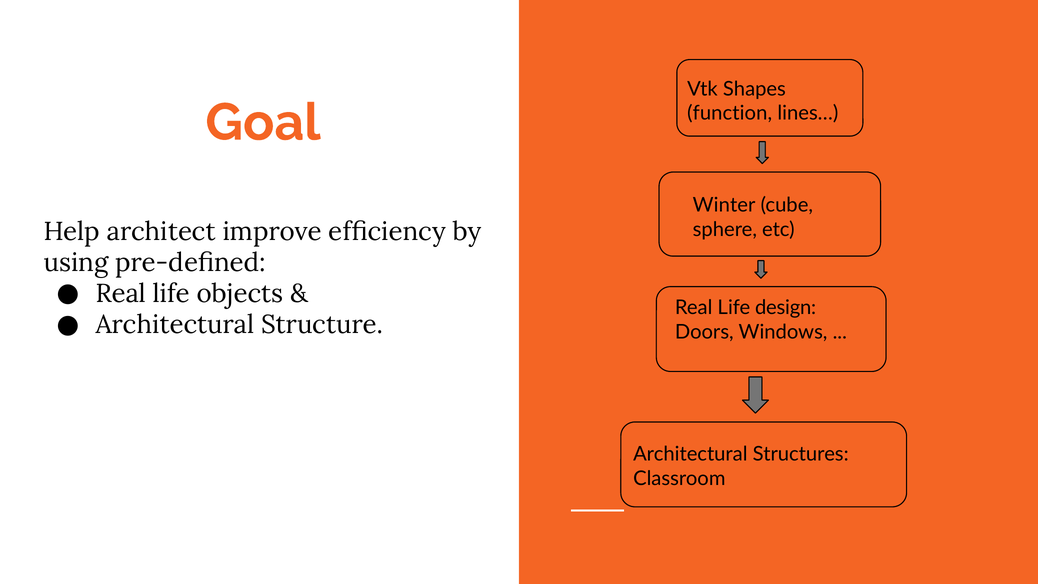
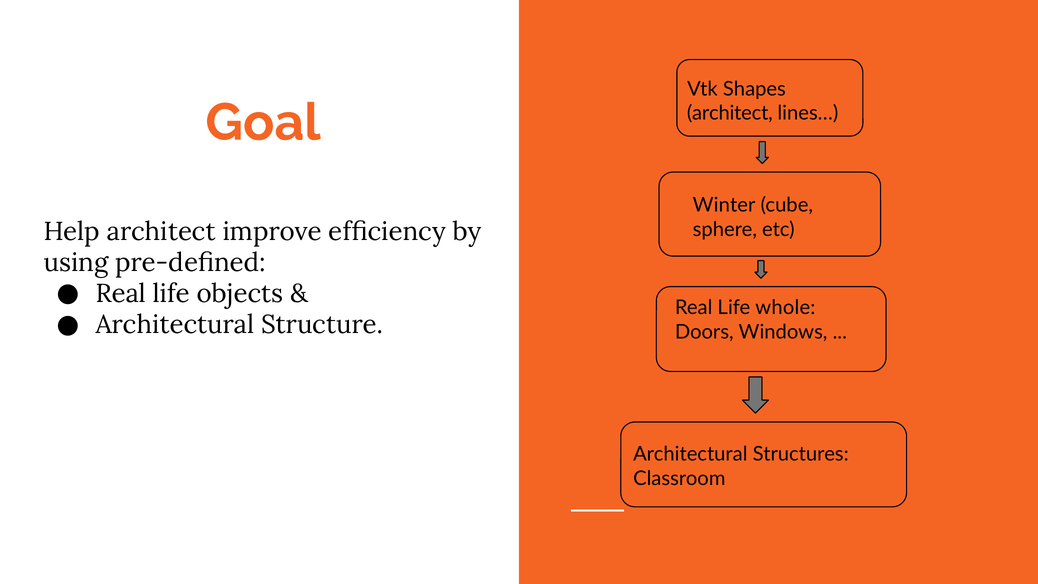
function at (730, 113): function -> architect
design: design -> whole
